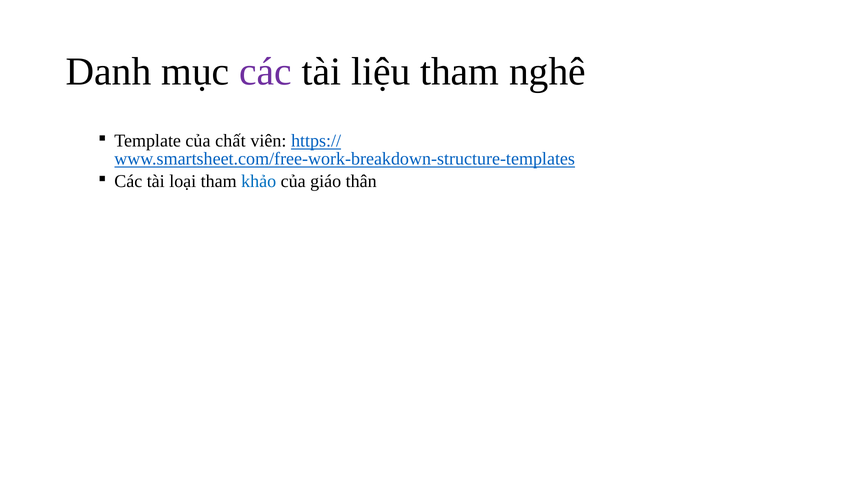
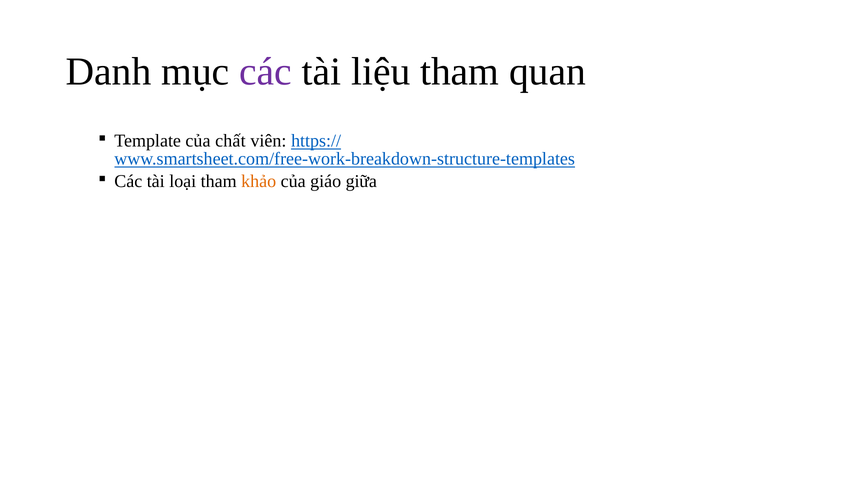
nghê: nghê -> quan
khảo colour: blue -> orange
thân: thân -> giữa
